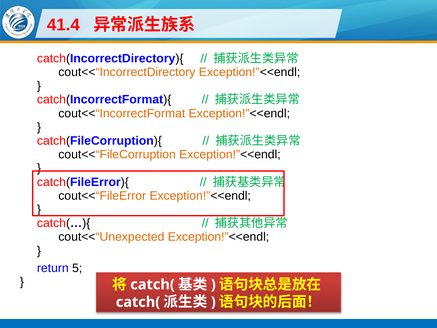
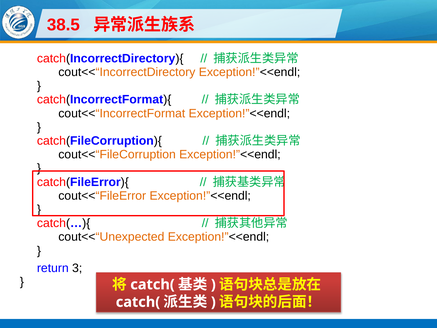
41.4: 41.4 -> 38.5
5: 5 -> 3
